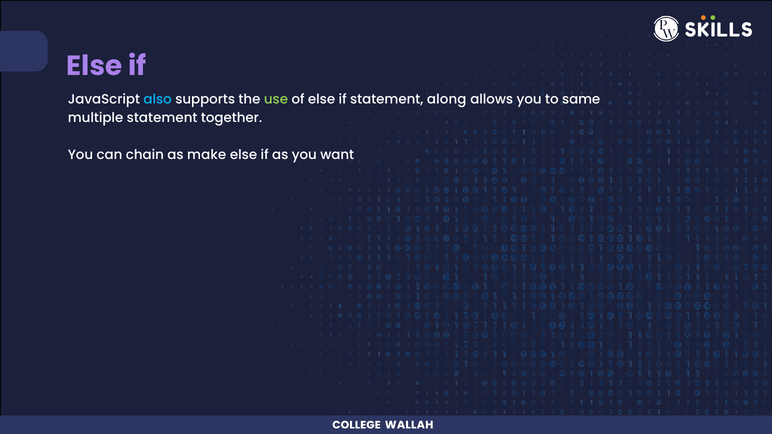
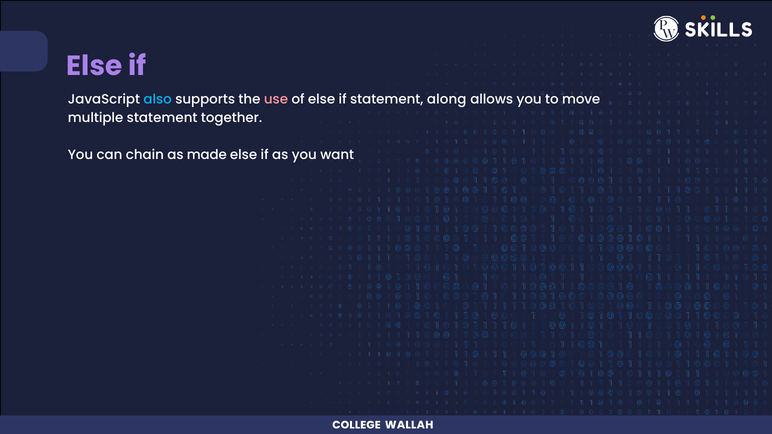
use colour: light green -> pink
same: same -> move
make: make -> made
